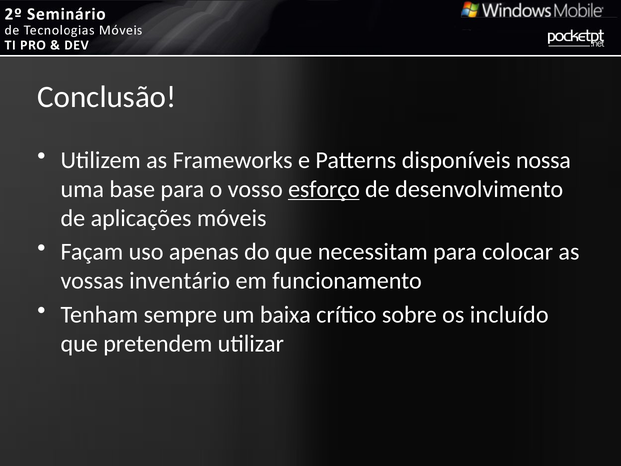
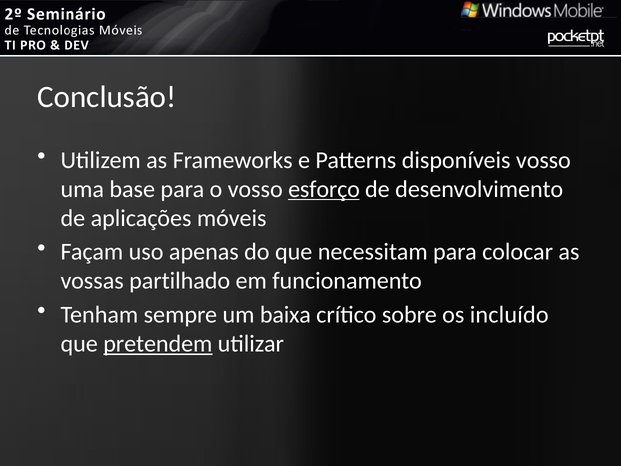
disponíveis nossa: nossa -> vosso
inventário: inventário -> partilhado
pretendem underline: none -> present
